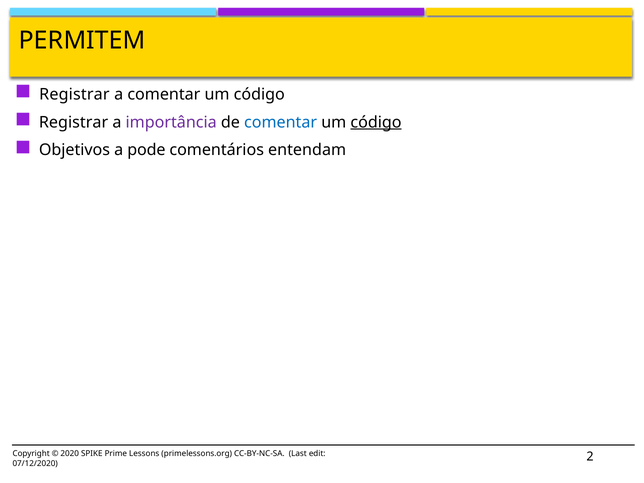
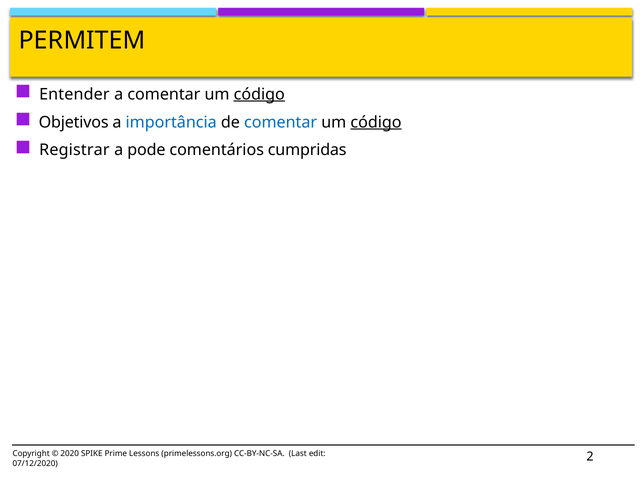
Registrar at (74, 94): Registrar -> Entender
código at (259, 94) underline: none -> present
Registrar at (74, 122): Registrar -> Objetivos
importância colour: purple -> blue
Objetivos: Objetivos -> Registrar
entendam: entendam -> cumpridas
